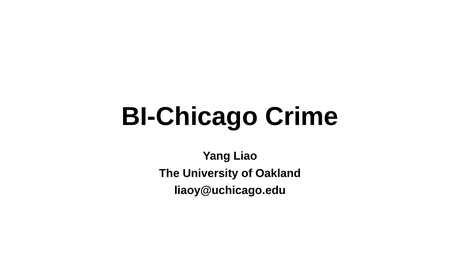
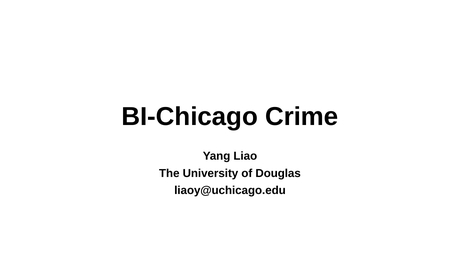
Oakland: Oakland -> Douglas
